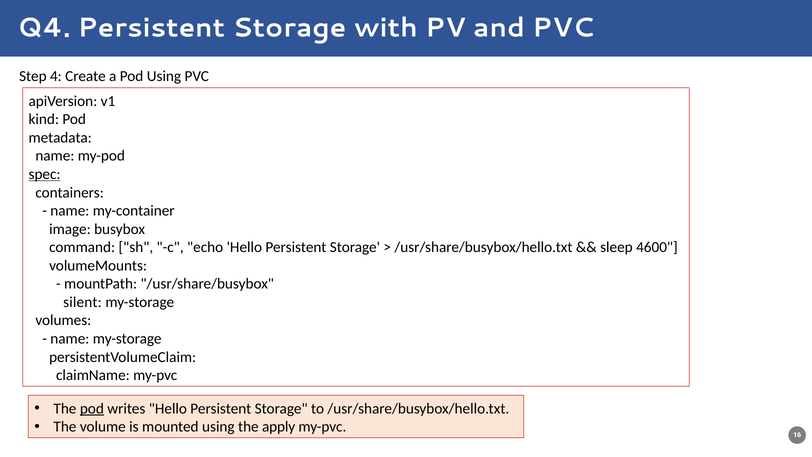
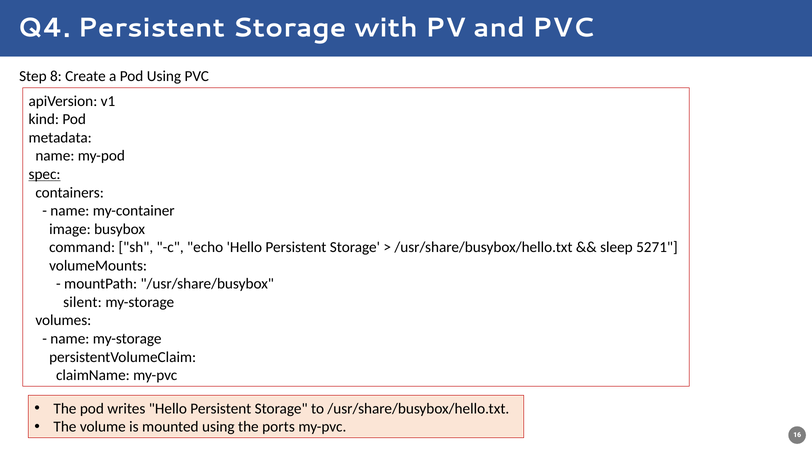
4: 4 -> 8
4600: 4600 -> 5271
pod at (92, 408) underline: present -> none
apply: apply -> ports
